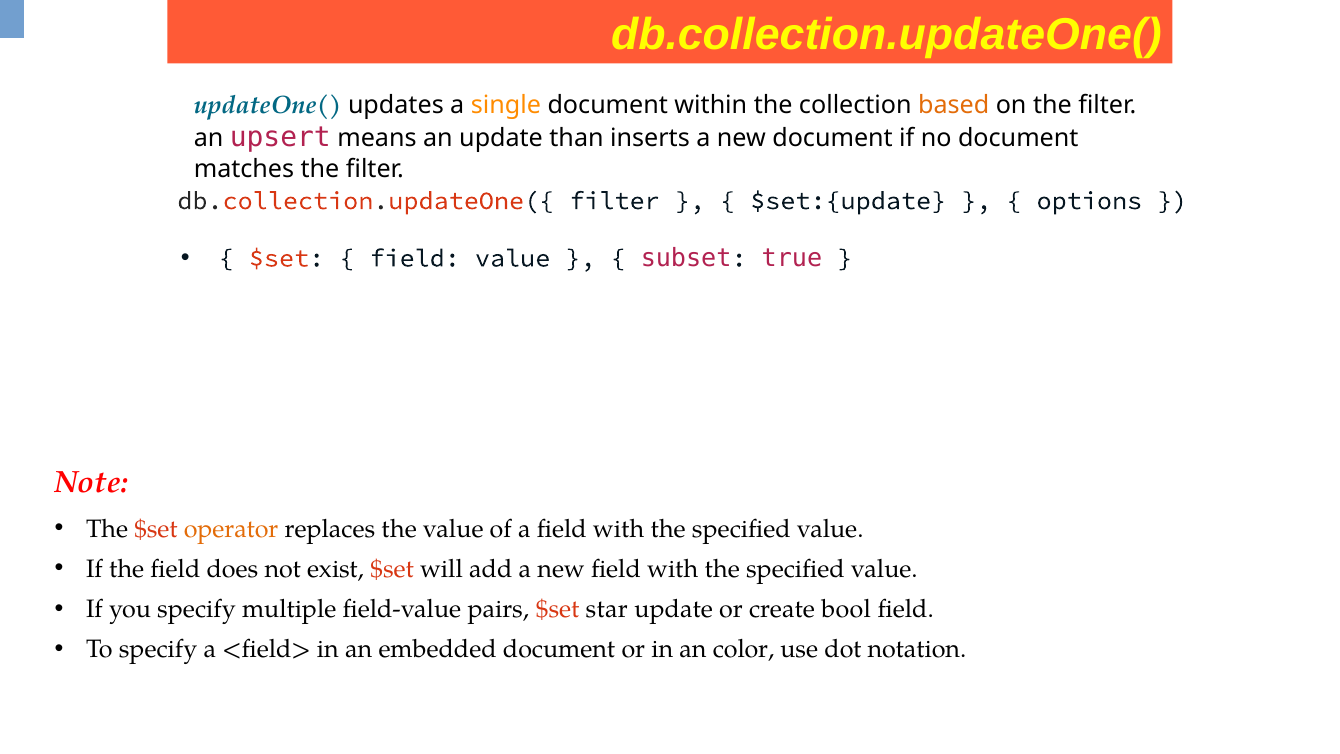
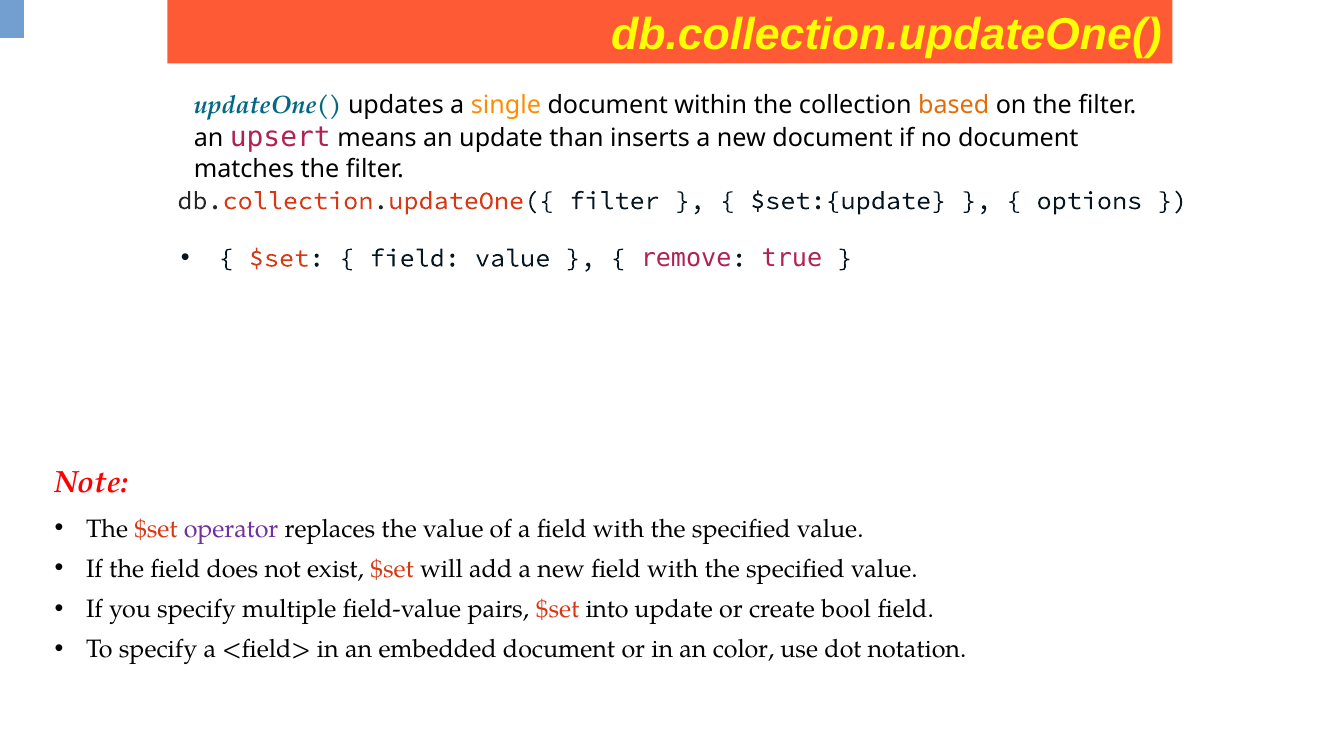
subset: subset -> remove
operator colour: orange -> purple
star: star -> into
